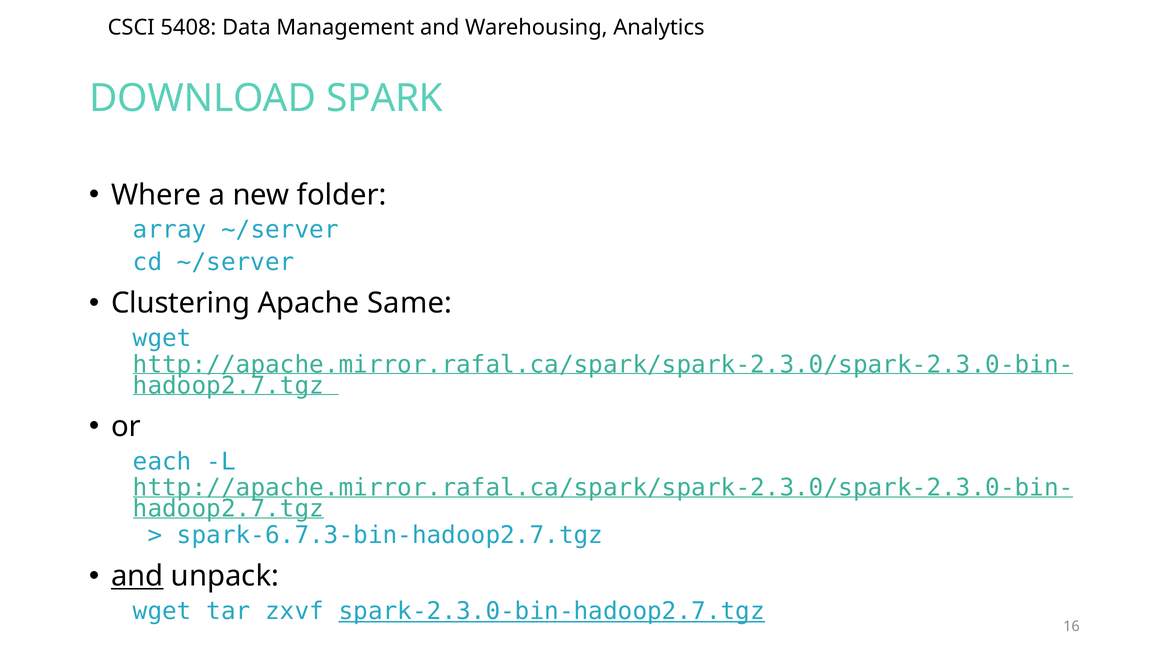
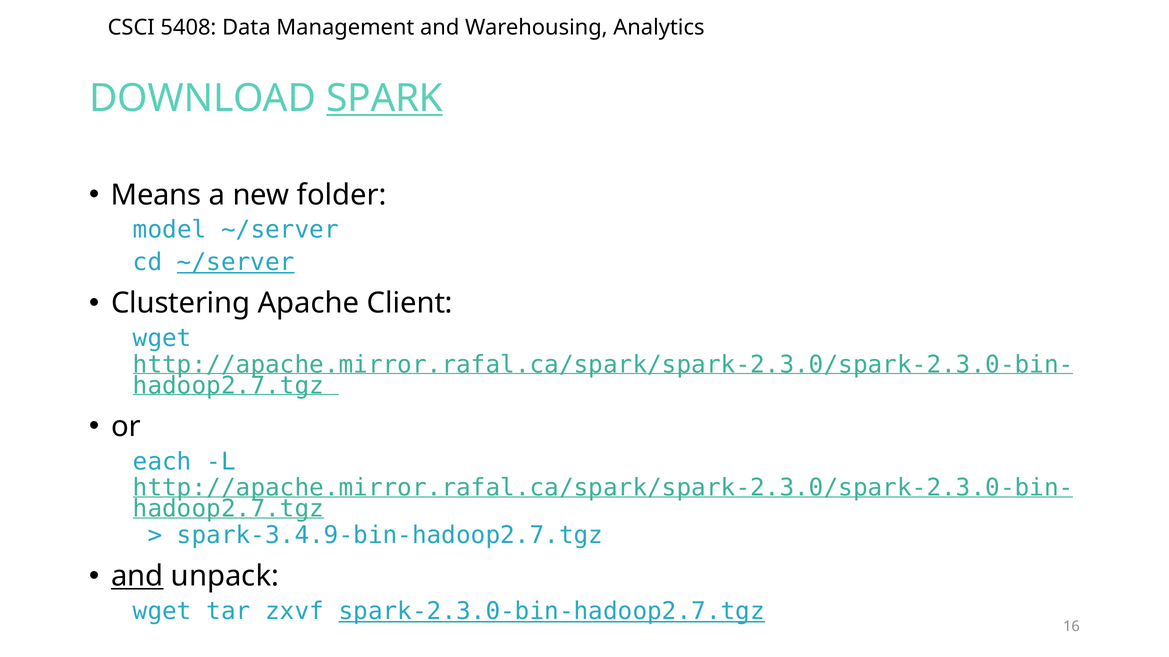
SPARK underline: none -> present
Where: Where -> Means
array: array -> model
~/server at (236, 262) underline: none -> present
Same: Same -> Client
spark-6.7.3-bin-hadoop2.7.tgz: spark-6.7.3-bin-hadoop2.7.tgz -> spark-3.4.9-bin-hadoop2.7.tgz
